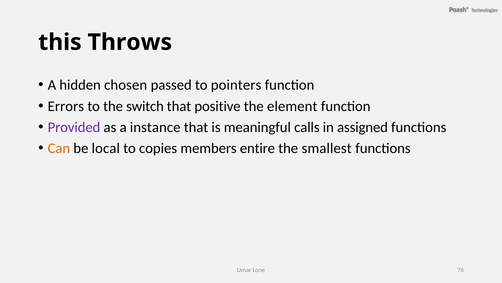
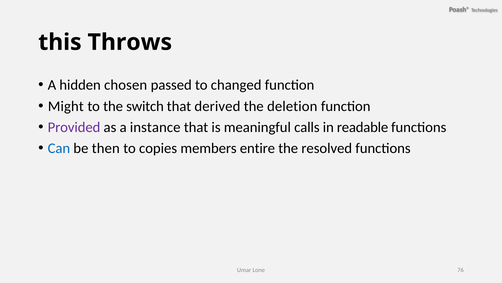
pointers: pointers -> changed
Errors: Errors -> Might
positive: positive -> derived
element: element -> deletion
assigned: assigned -> readable
Can colour: orange -> blue
local: local -> then
smallest: smallest -> resolved
